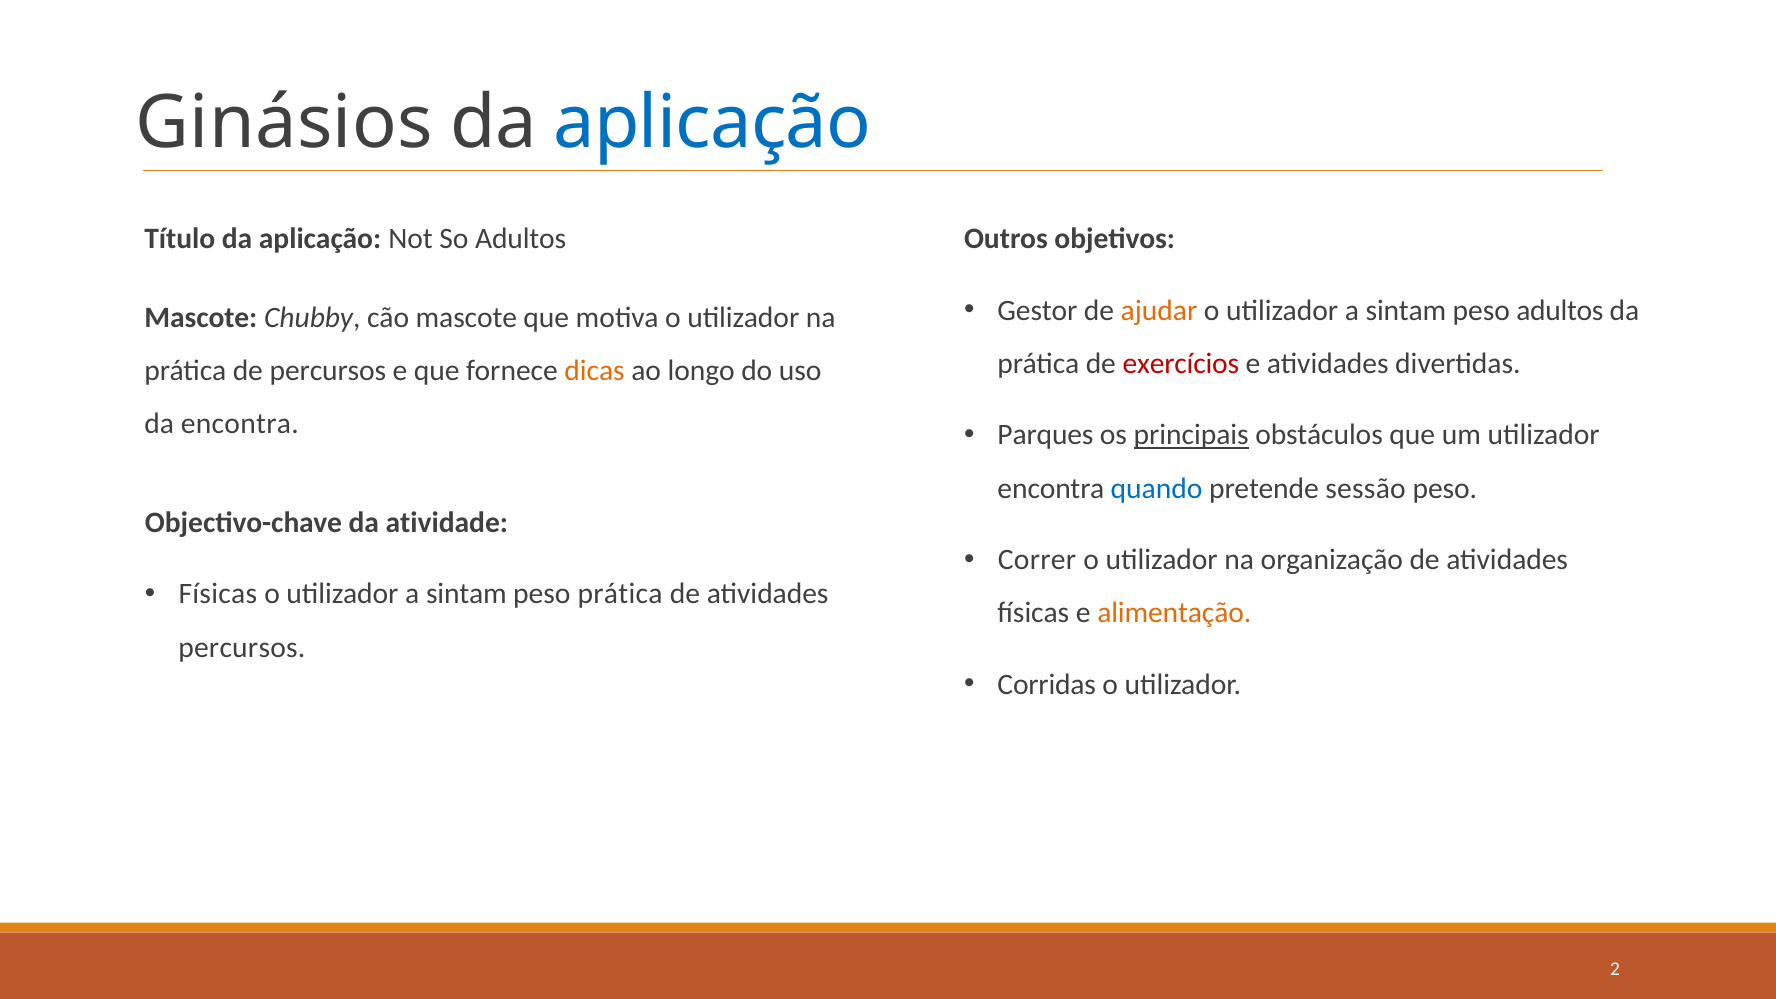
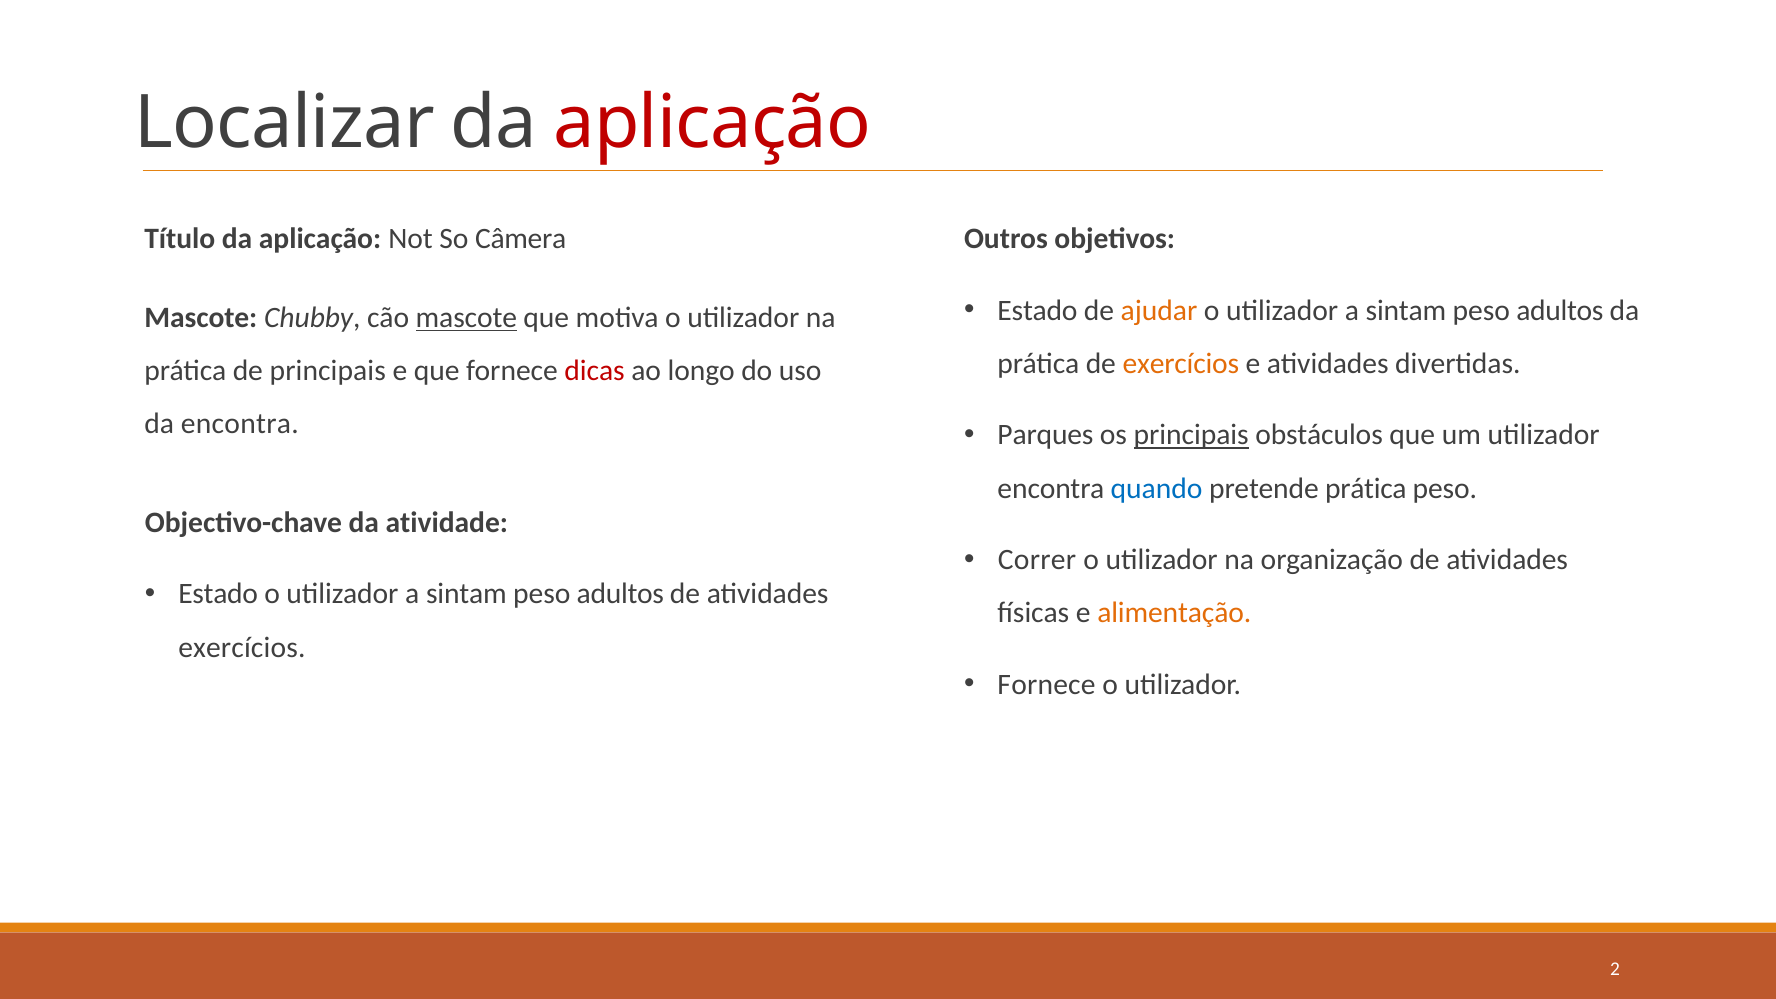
Ginásios: Ginásios -> Localizar
aplicação at (712, 123) colour: blue -> red
So Adultos: Adultos -> Câmera
Gestor at (1037, 310): Gestor -> Estado
mascote at (466, 318) underline: none -> present
exercícios at (1181, 363) colour: red -> orange
de percursos: percursos -> principais
dicas colour: orange -> red
pretende sessão: sessão -> prática
Físicas at (218, 594): Físicas -> Estado
prática at (620, 594): prática -> adultos
percursos at (242, 647): percursos -> exercícios
Corridas at (1047, 685): Corridas -> Fornece
